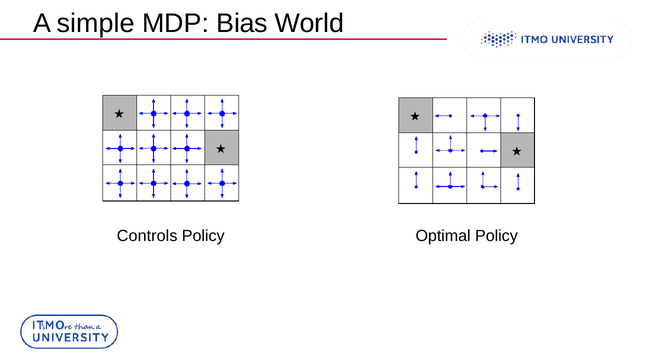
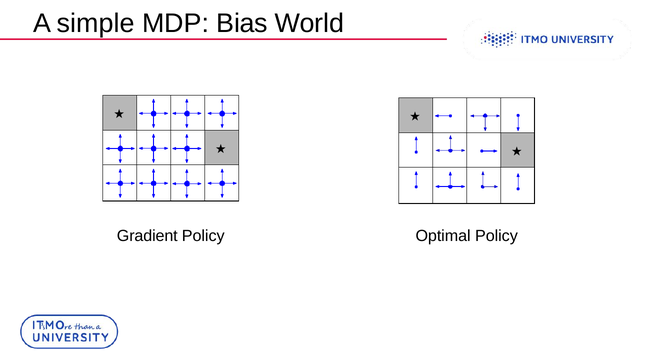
Controls: Controls -> Gradient
